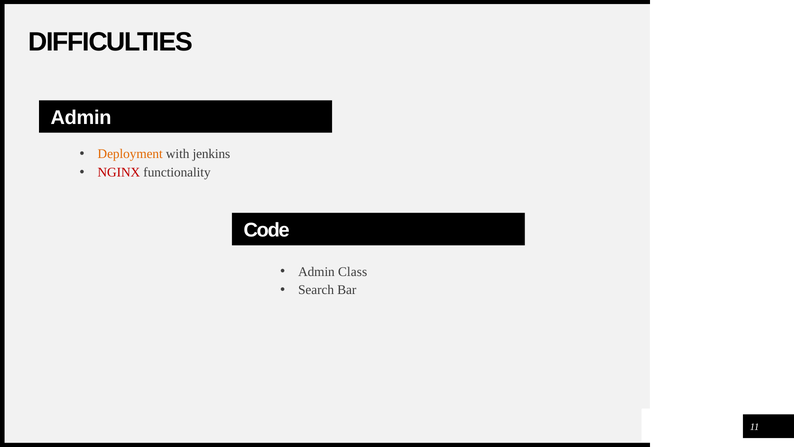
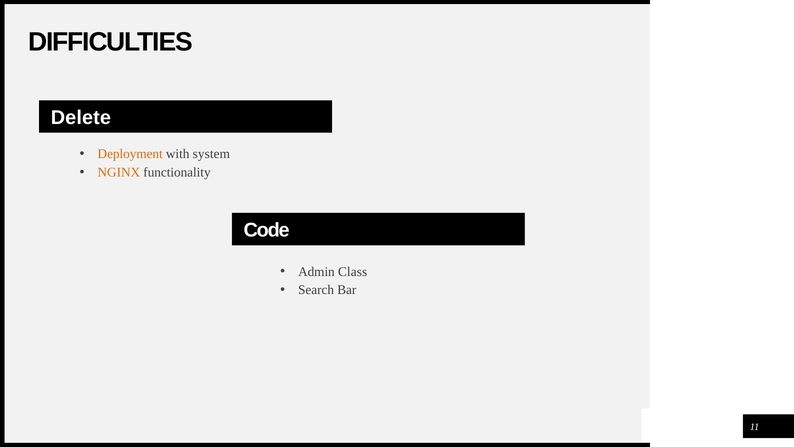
Admin at (81, 117): Admin -> Delete
jenkins: jenkins -> system
NGINX colour: red -> orange
